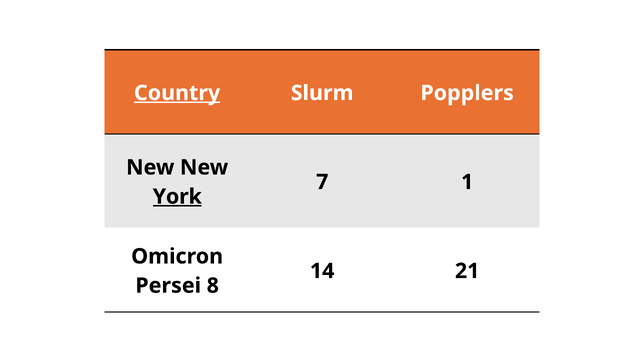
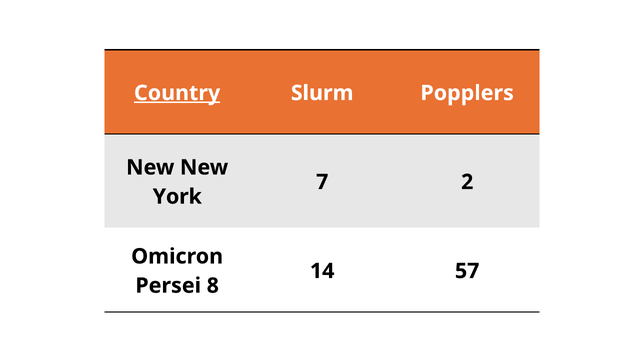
1: 1 -> 2
York underline: present -> none
21: 21 -> 57
